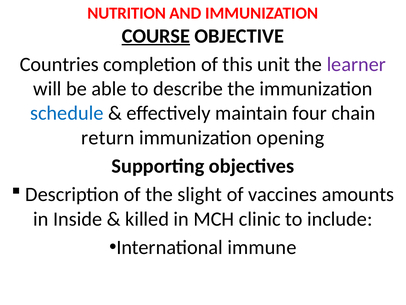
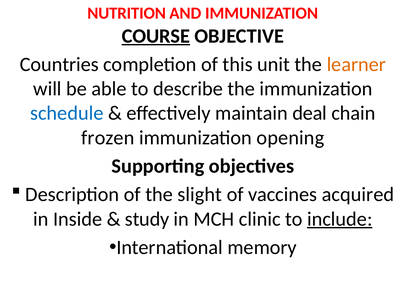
learner colour: purple -> orange
four: four -> deal
return: return -> frozen
amounts: amounts -> acquired
killed: killed -> study
include underline: none -> present
immune: immune -> memory
